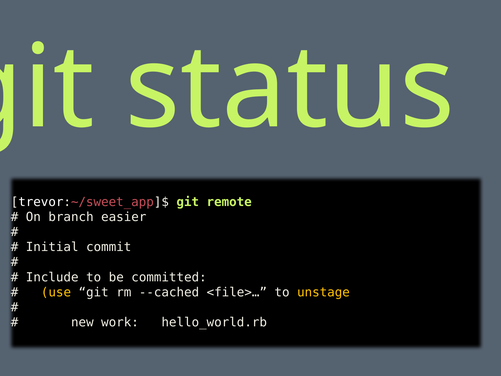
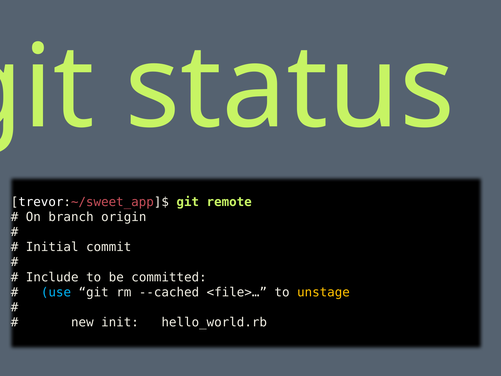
easier: easier -> origin
use colour: yellow -> light blue
work: work -> init
